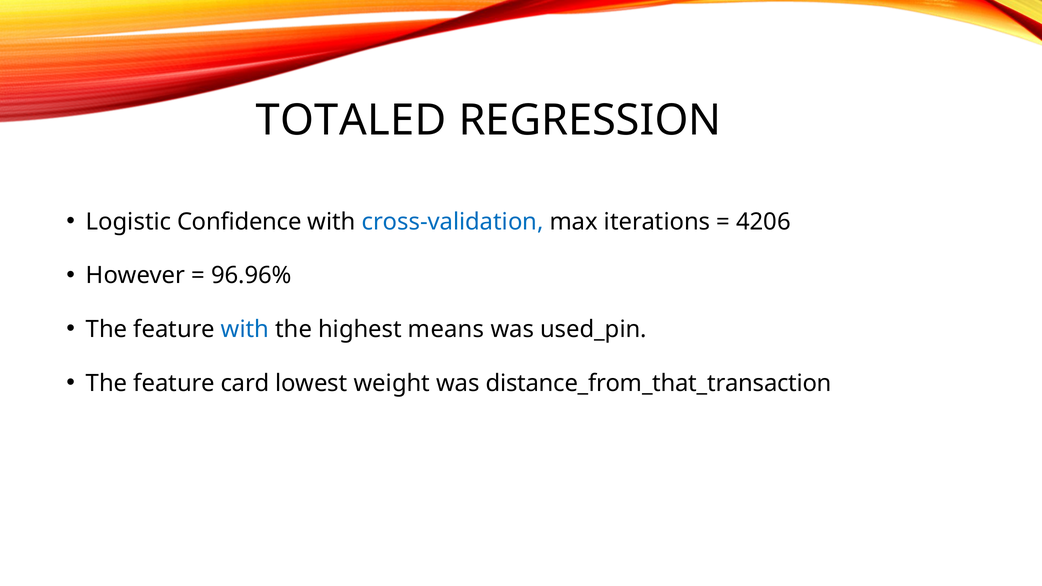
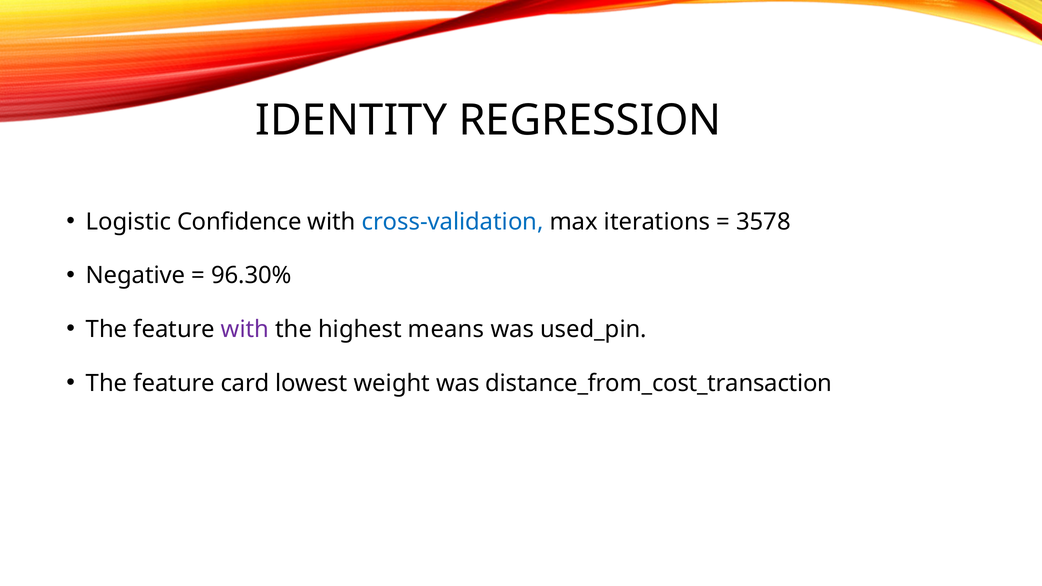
TOTALED: TOTALED -> IDENTITY
4206: 4206 -> 3578
However: However -> Negative
96.96%: 96.96% -> 96.30%
with at (245, 329) colour: blue -> purple
distance_from_that_transaction: distance_from_that_transaction -> distance_from_cost_transaction
